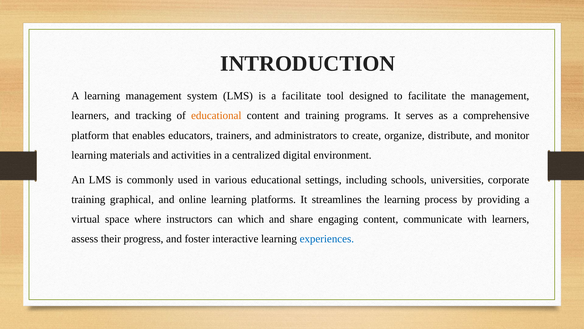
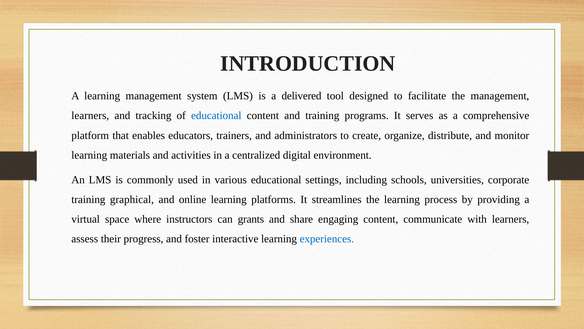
a facilitate: facilitate -> delivered
educational at (216, 115) colour: orange -> blue
which: which -> grants
